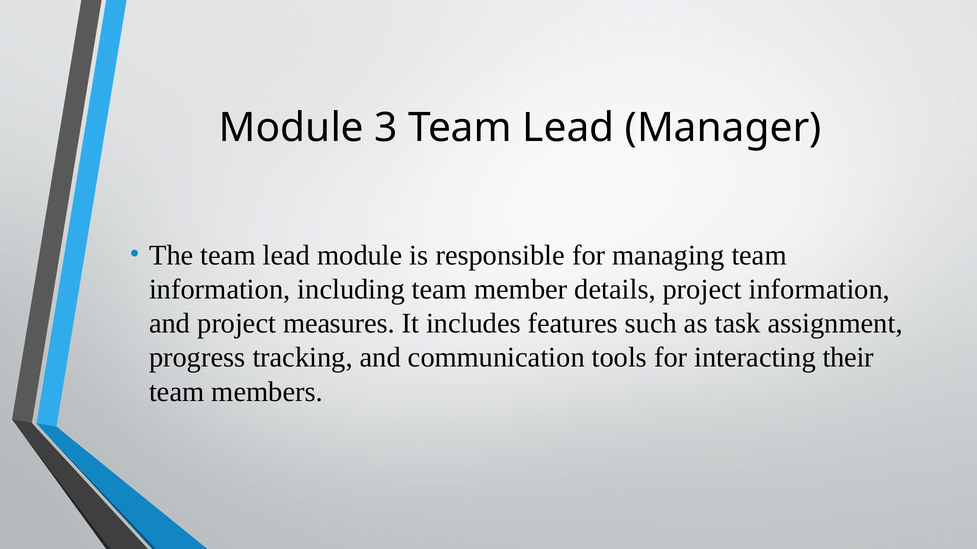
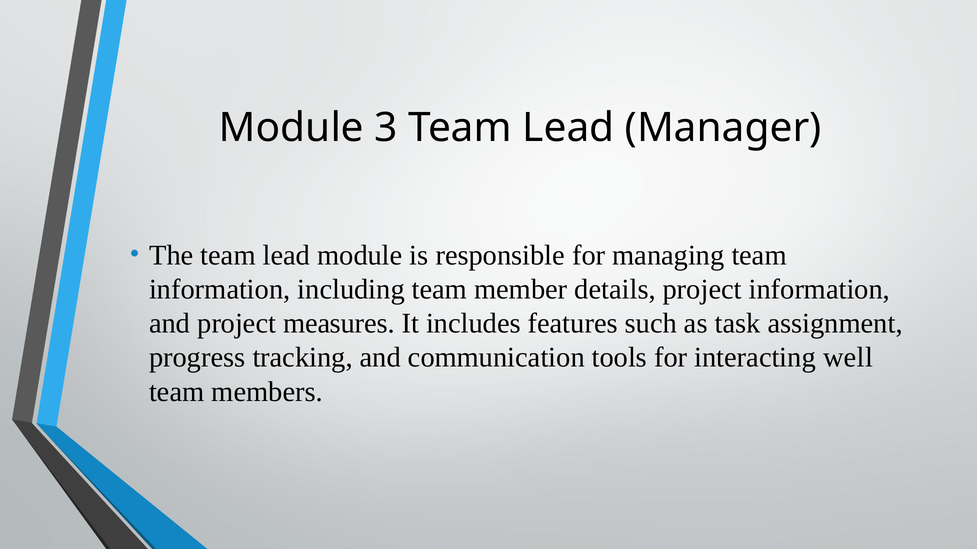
their: their -> well
